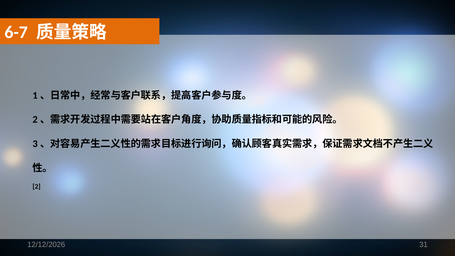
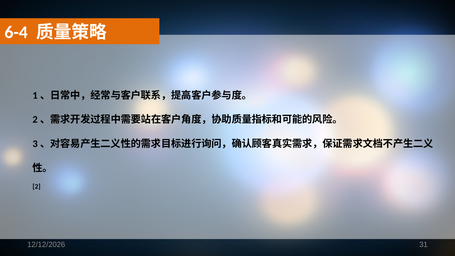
6-7: 6-7 -> 6-4
